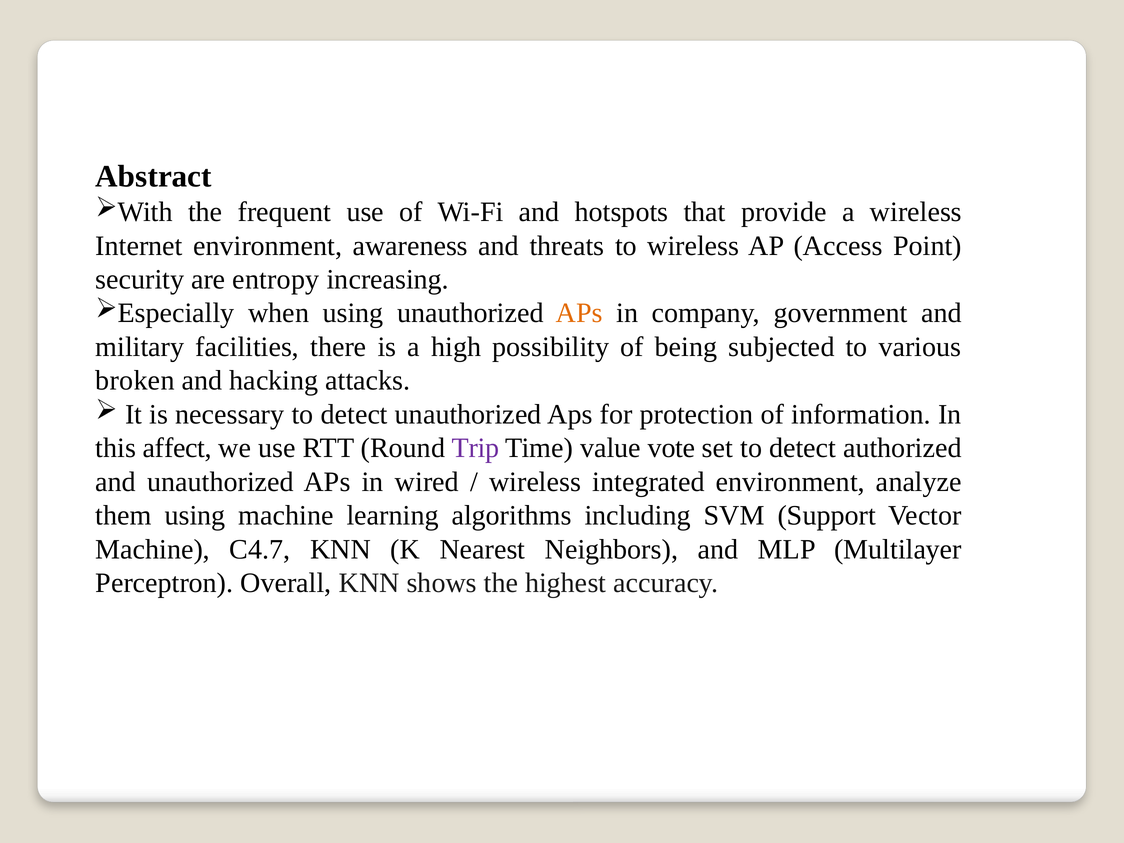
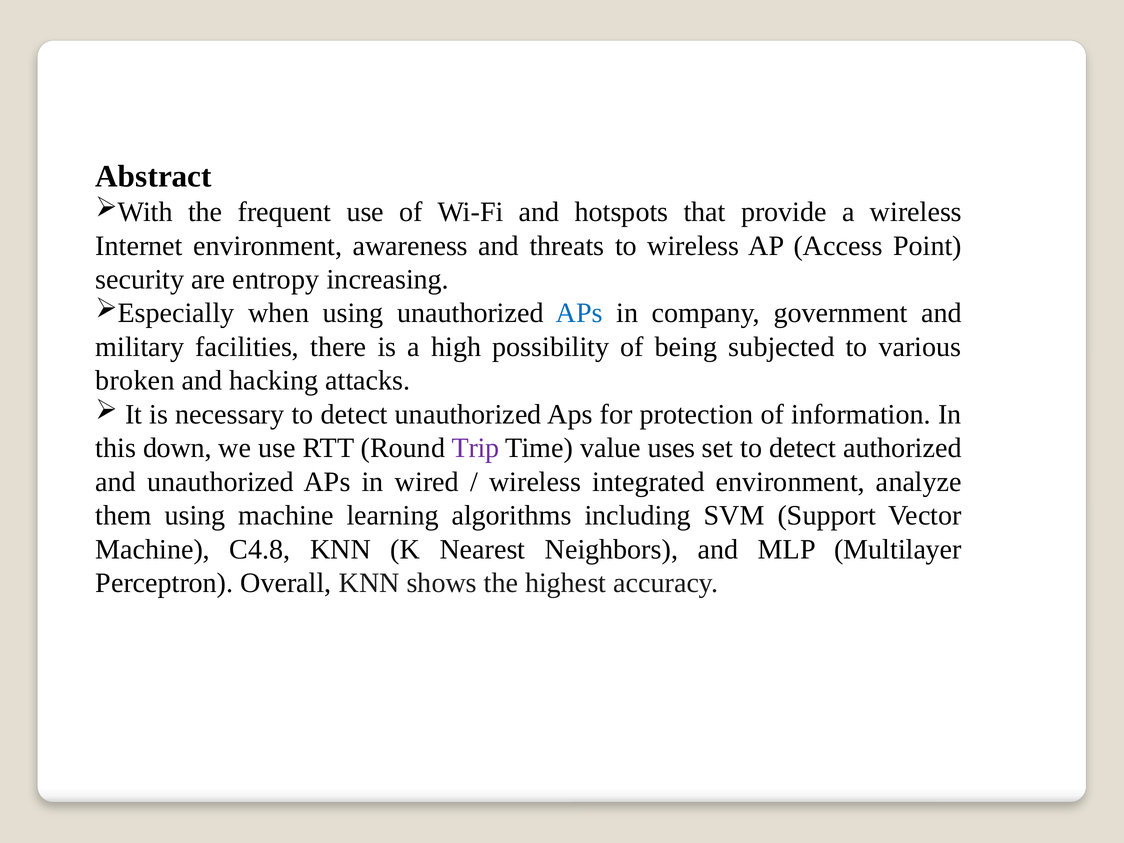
APs at (579, 313) colour: orange -> blue
affect: affect -> down
vote: vote -> uses
C4.7: C4.7 -> C4.8
